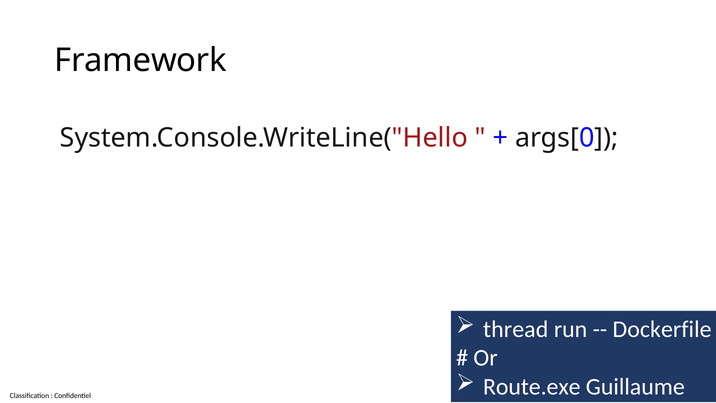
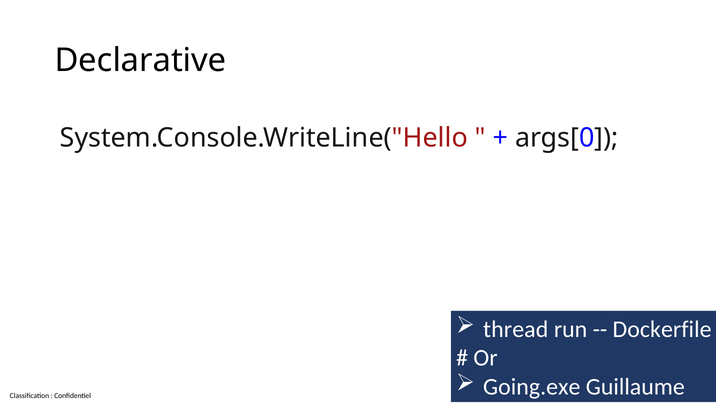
Framework: Framework -> Declarative
Route.exe: Route.exe -> Going.exe
